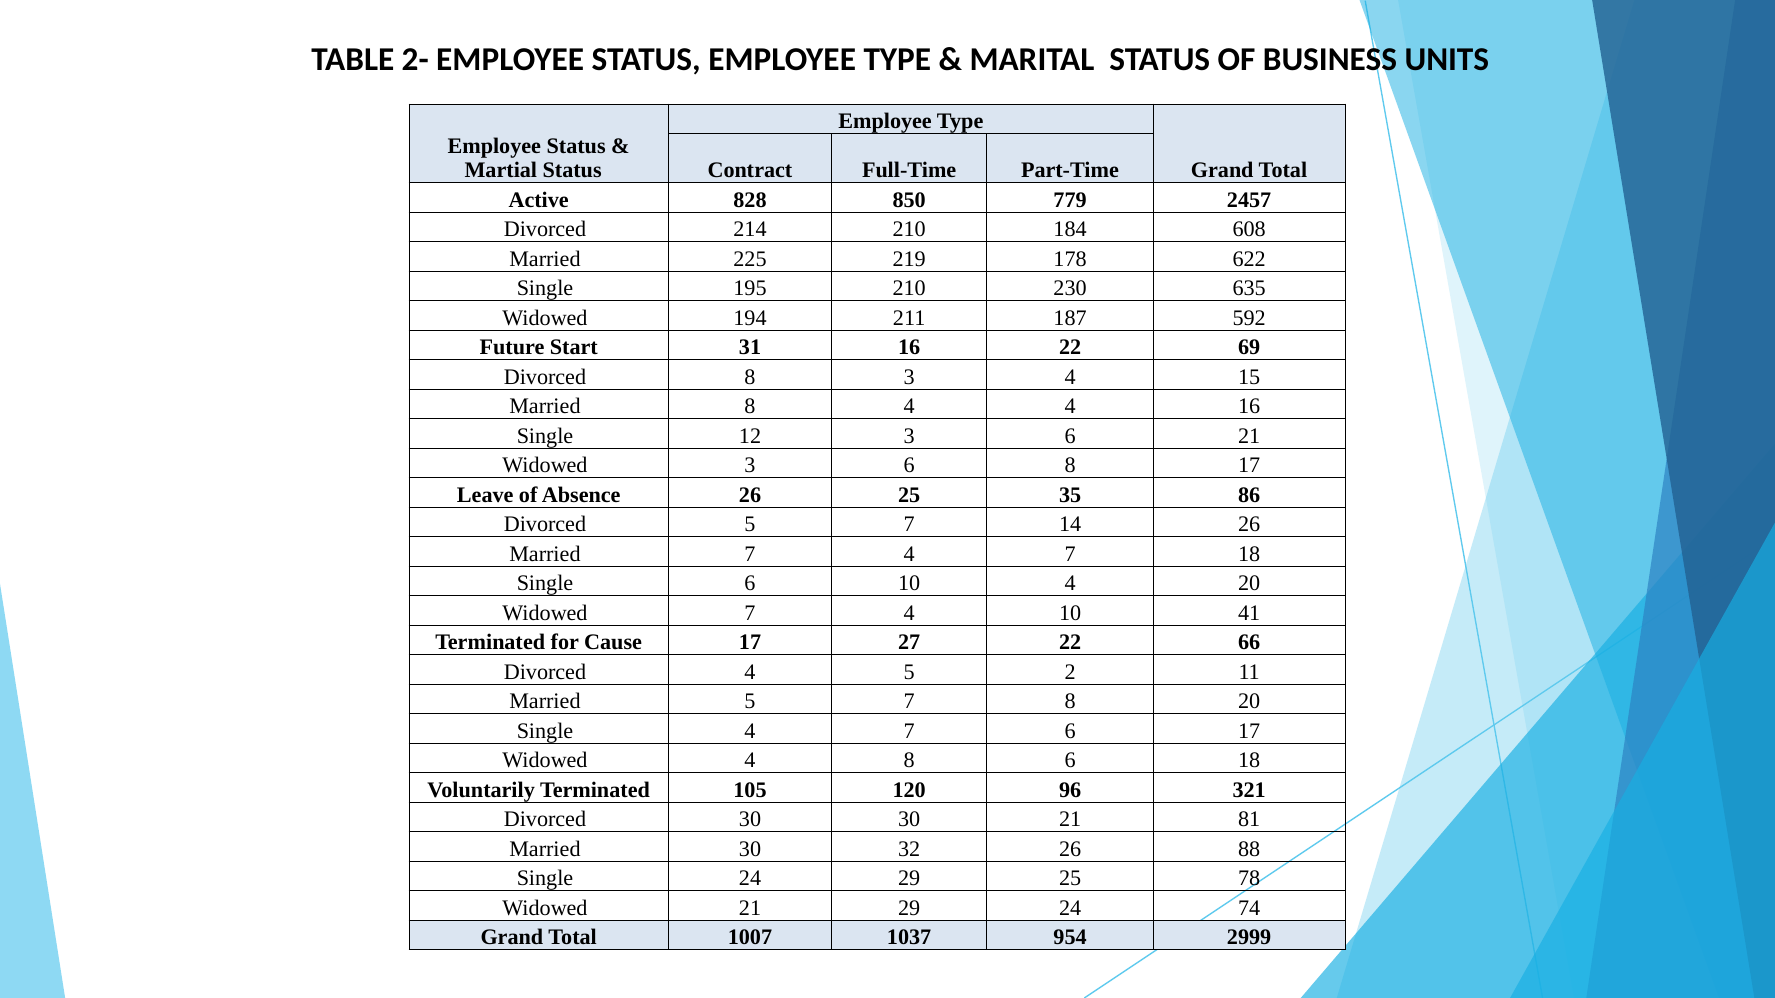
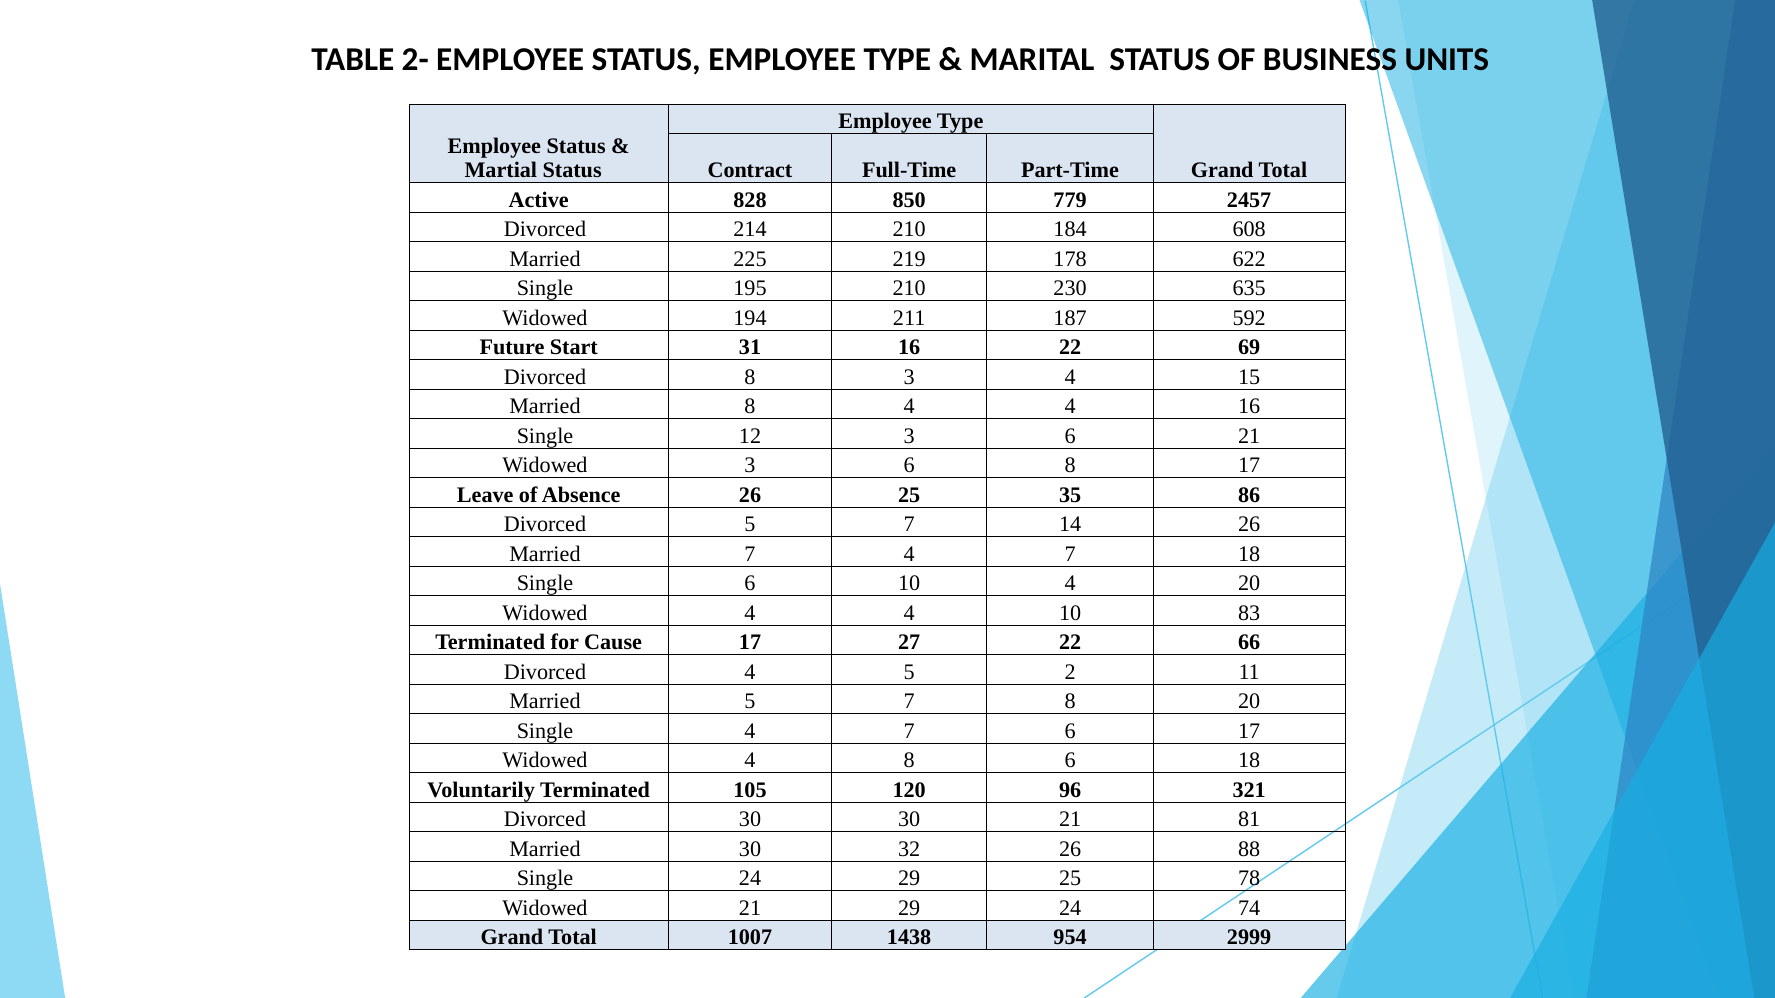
7 at (750, 613): 7 -> 4
41: 41 -> 83
1037: 1037 -> 1438
